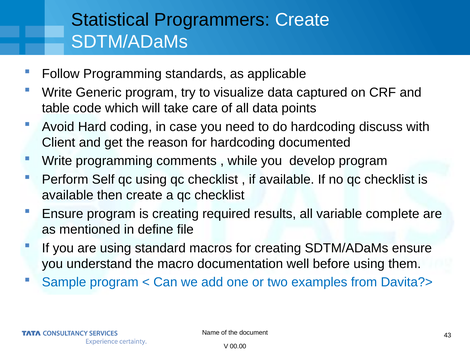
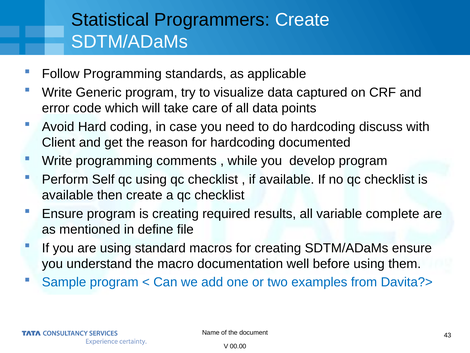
table: table -> error
